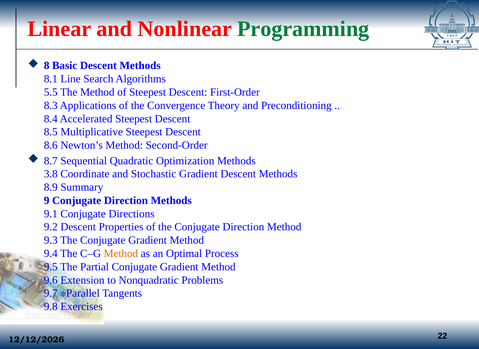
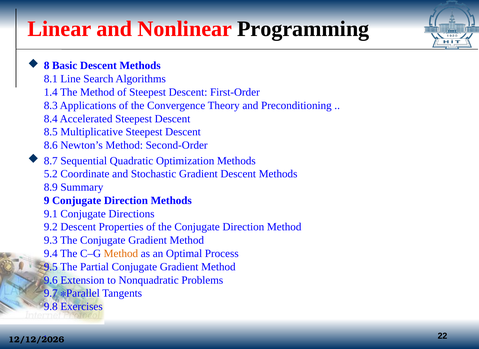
Programming colour: green -> black
5.5: 5.5 -> 1.4
3.8: 3.8 -> 5.2
